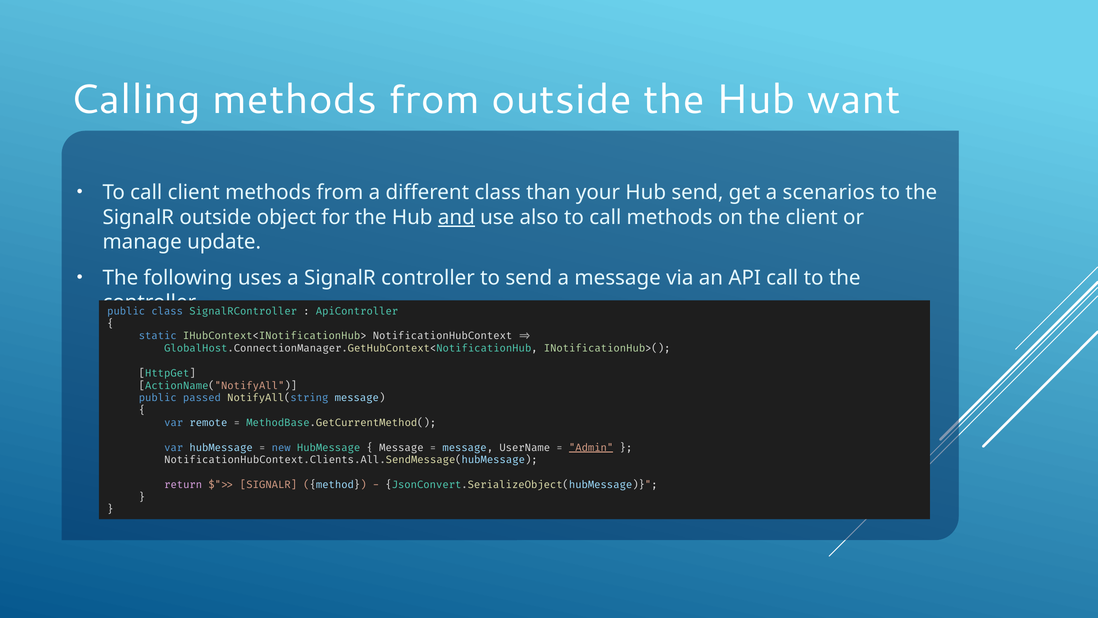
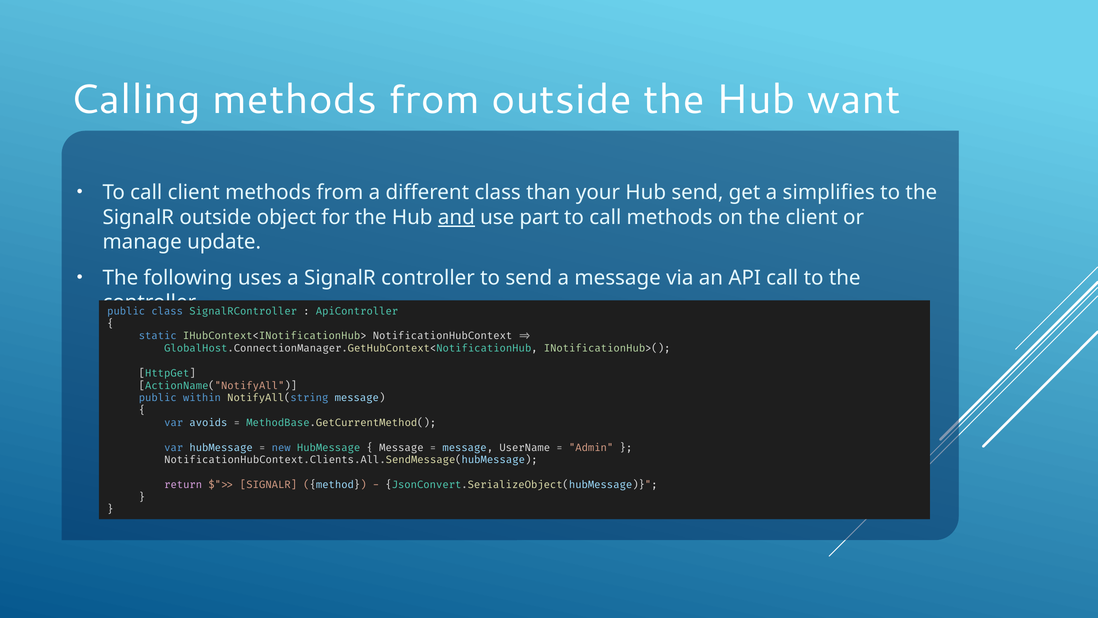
scenarios: scenarios -> simplifies
also: also -> part
passed: passed -> within
remote: remote -> avoids
Admin underline: present -> none
